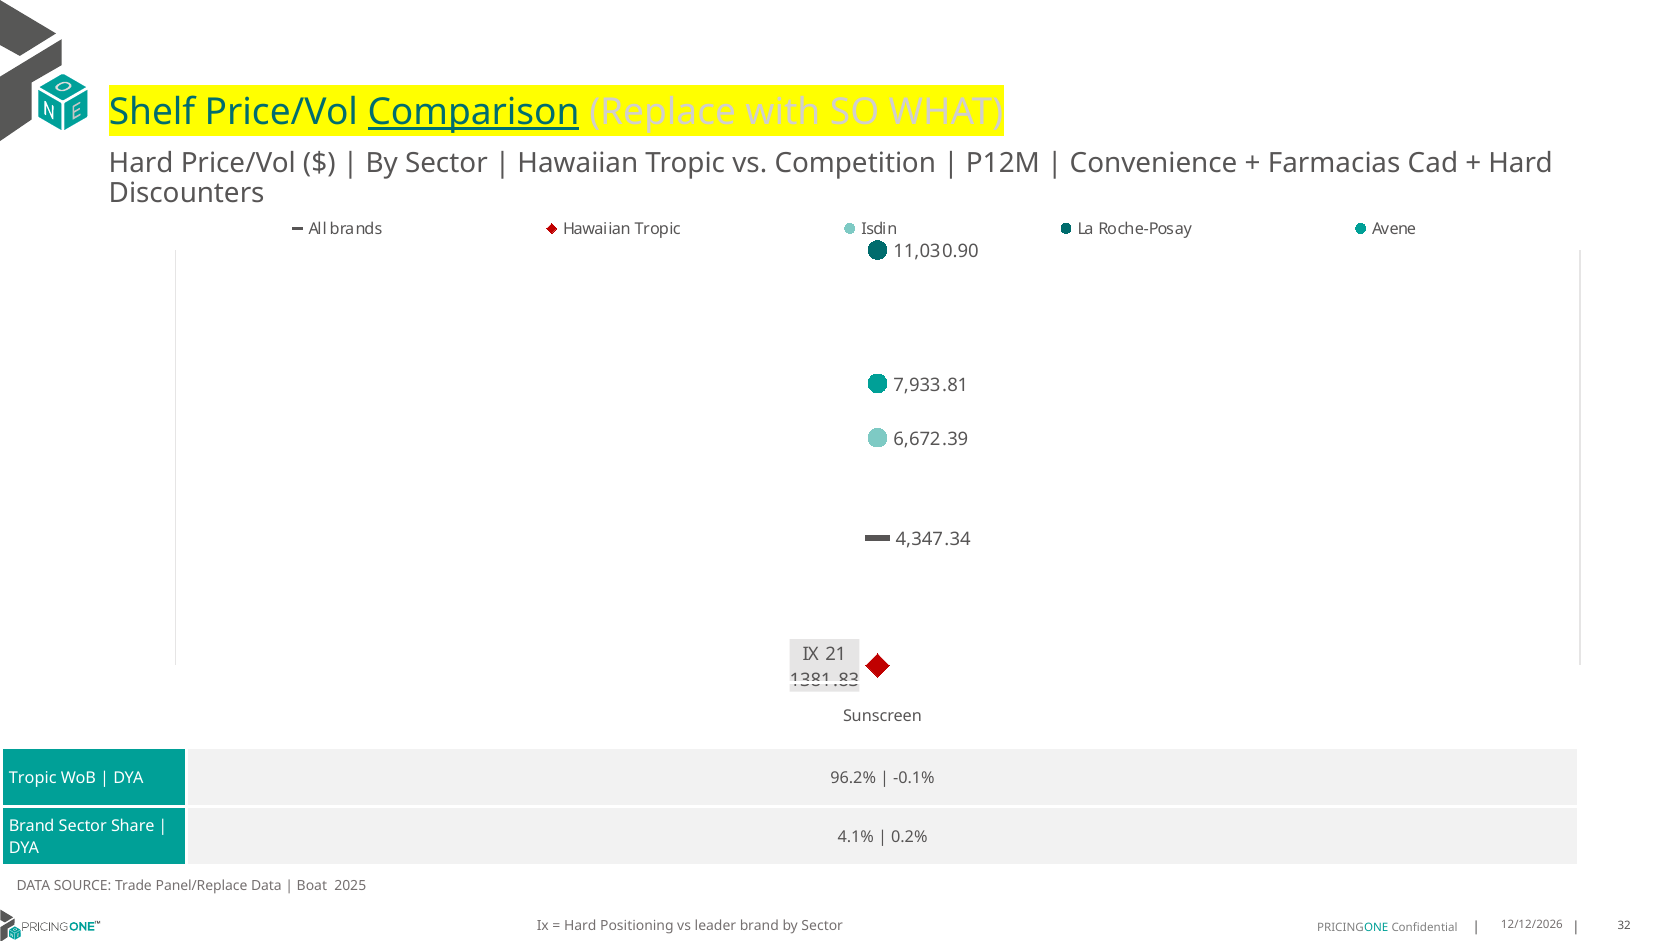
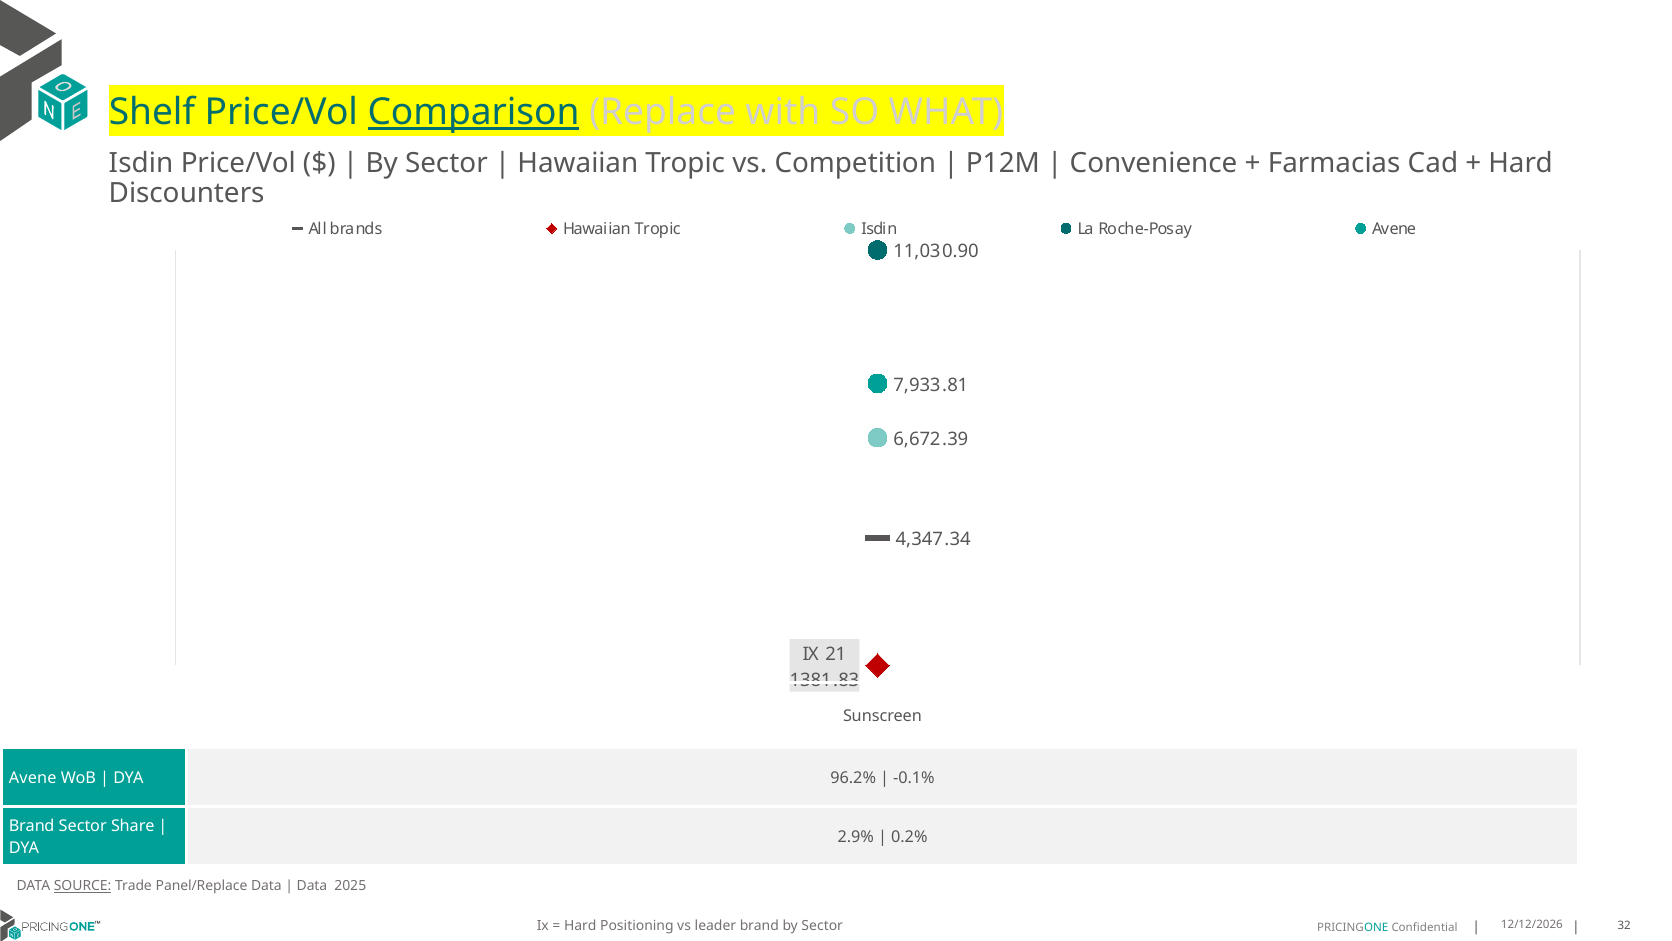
Hard at (141, 163): Hard -> Isdin
Tropic at (33, 777): Tropic -> Avene
4.1%: 4.1% -> 2.9%
SOURCE underline: none -> present
Boat at (312, 886): Boat -> Data
